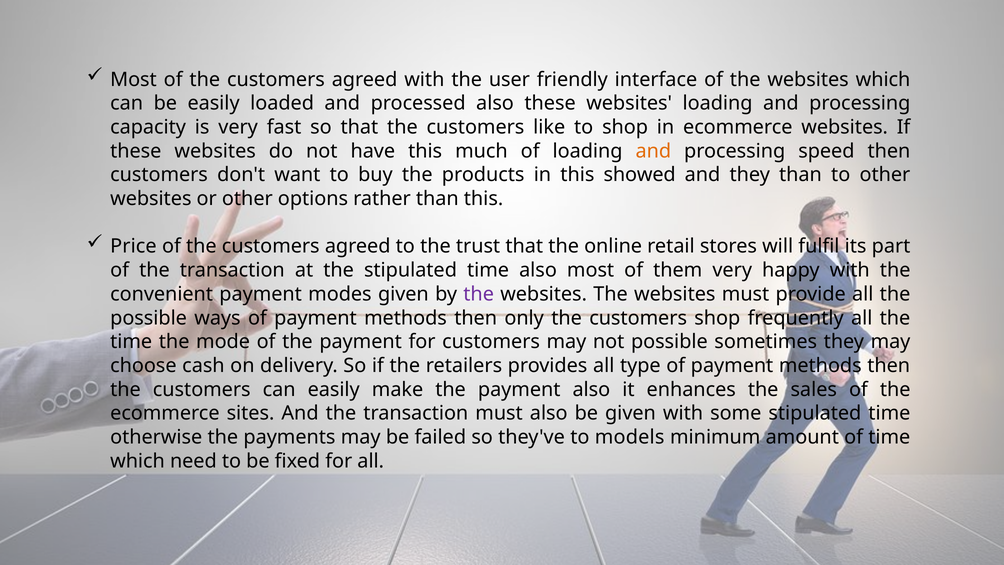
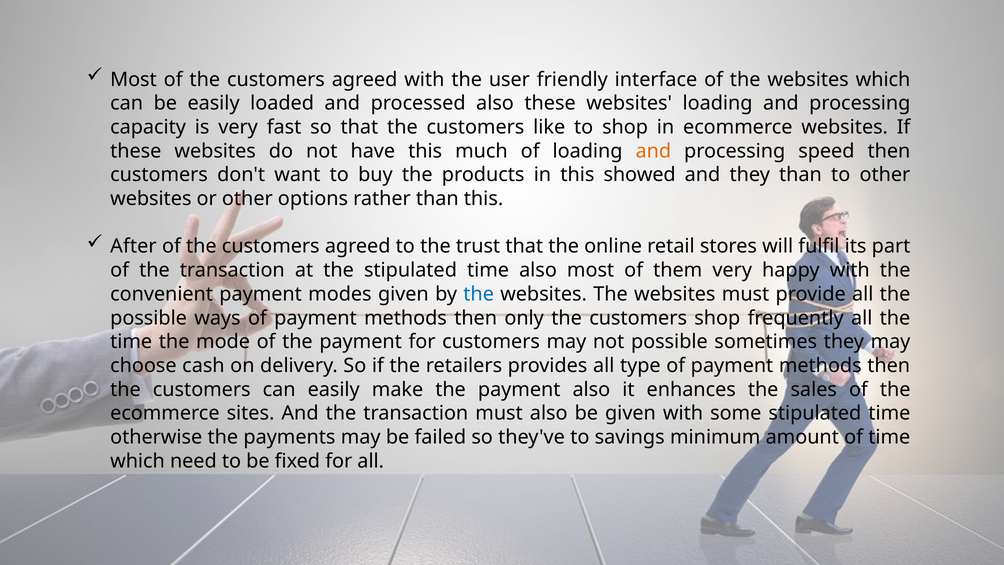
Price: Price -> After
the at (479, 294) colour: purple -> blue
models: models -> savings
